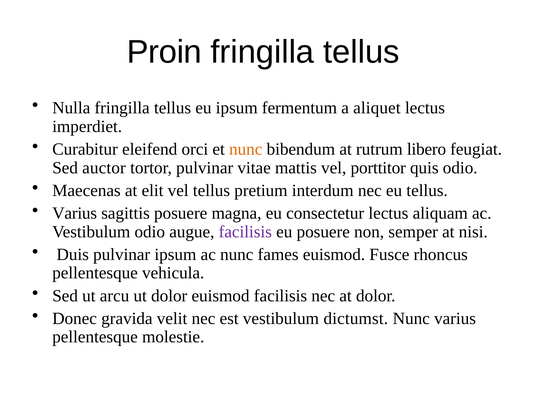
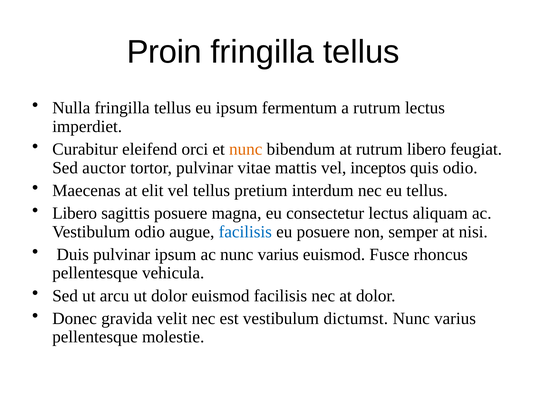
a aliquet: aliquet -> rutrum
porttitor: porttitor -> inceptos
Varius at (75, 213): Varius -> Libero
facilisis at (245, 232) colour: purple -> blue
ac nunc fames: fames -> varius
